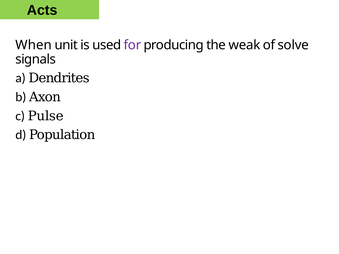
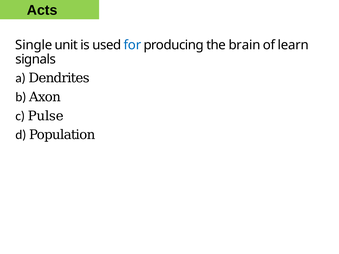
When: When -> Single
for colour: purple -> blue
weak: weak -> brain
solve: solve -> learn
